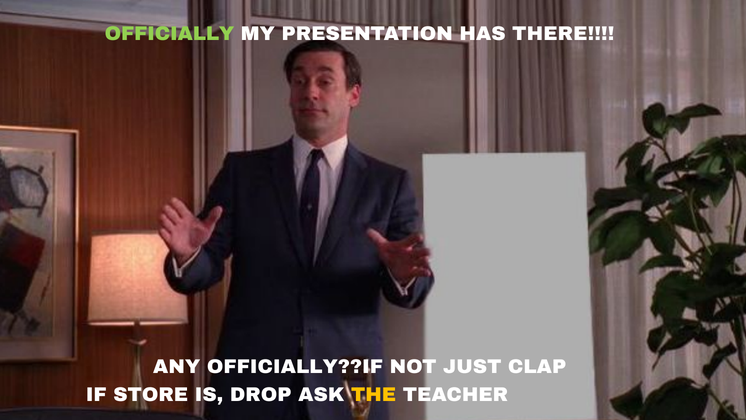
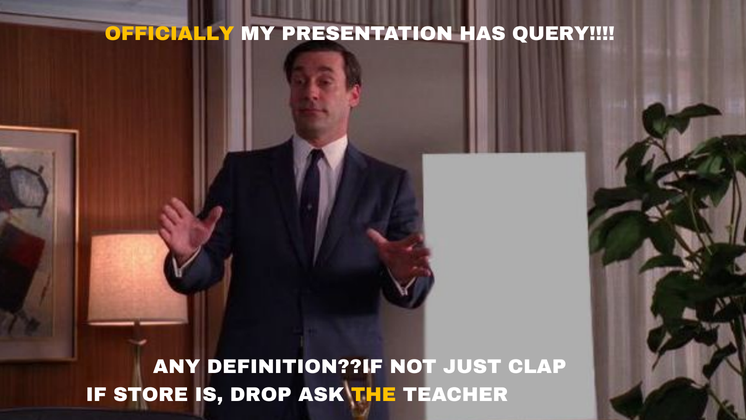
OFFICIALLY colour: light green -> yellow
THERE: THERE -> QUERY
OFFICIALLY??IF: OFFICIALLY??IF -> DEFINITION??IF
